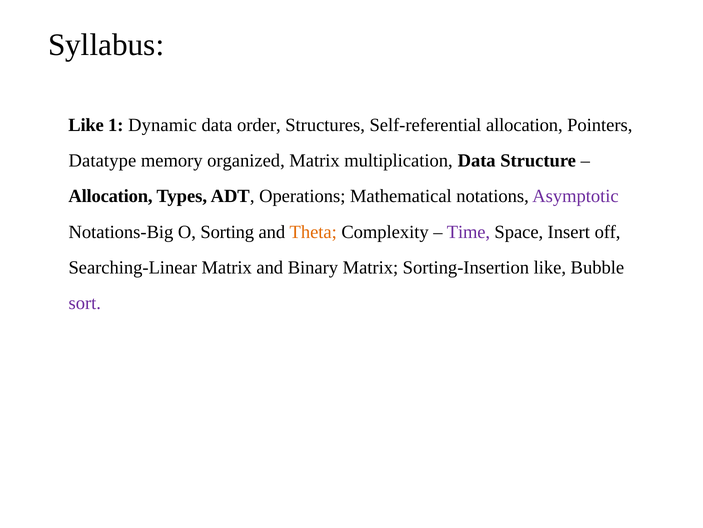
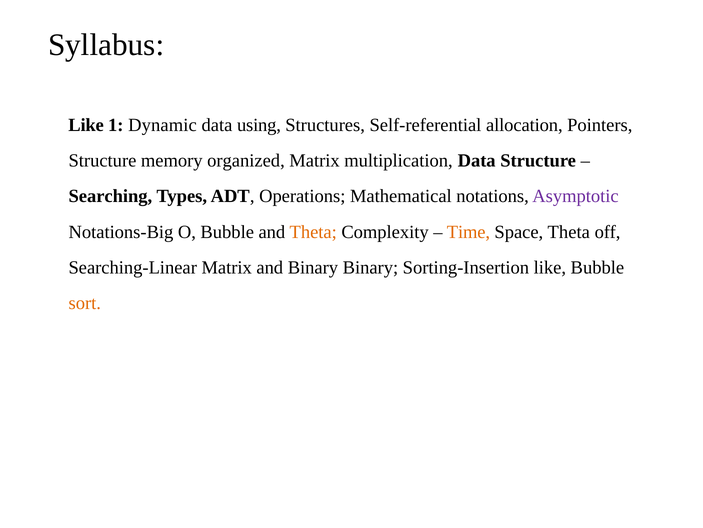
order: order -> using
Datatype at (102, 160): Datatype -> Structure
Allocation at (110, 196): Allocation -> Searching
O Sorting: Sorting -> Bubble
Time colour: purple -> orange
Space Insert: Insert -> Theta
Binary Matrix: Matrix -> Binary
sort colour: purple -> orange
